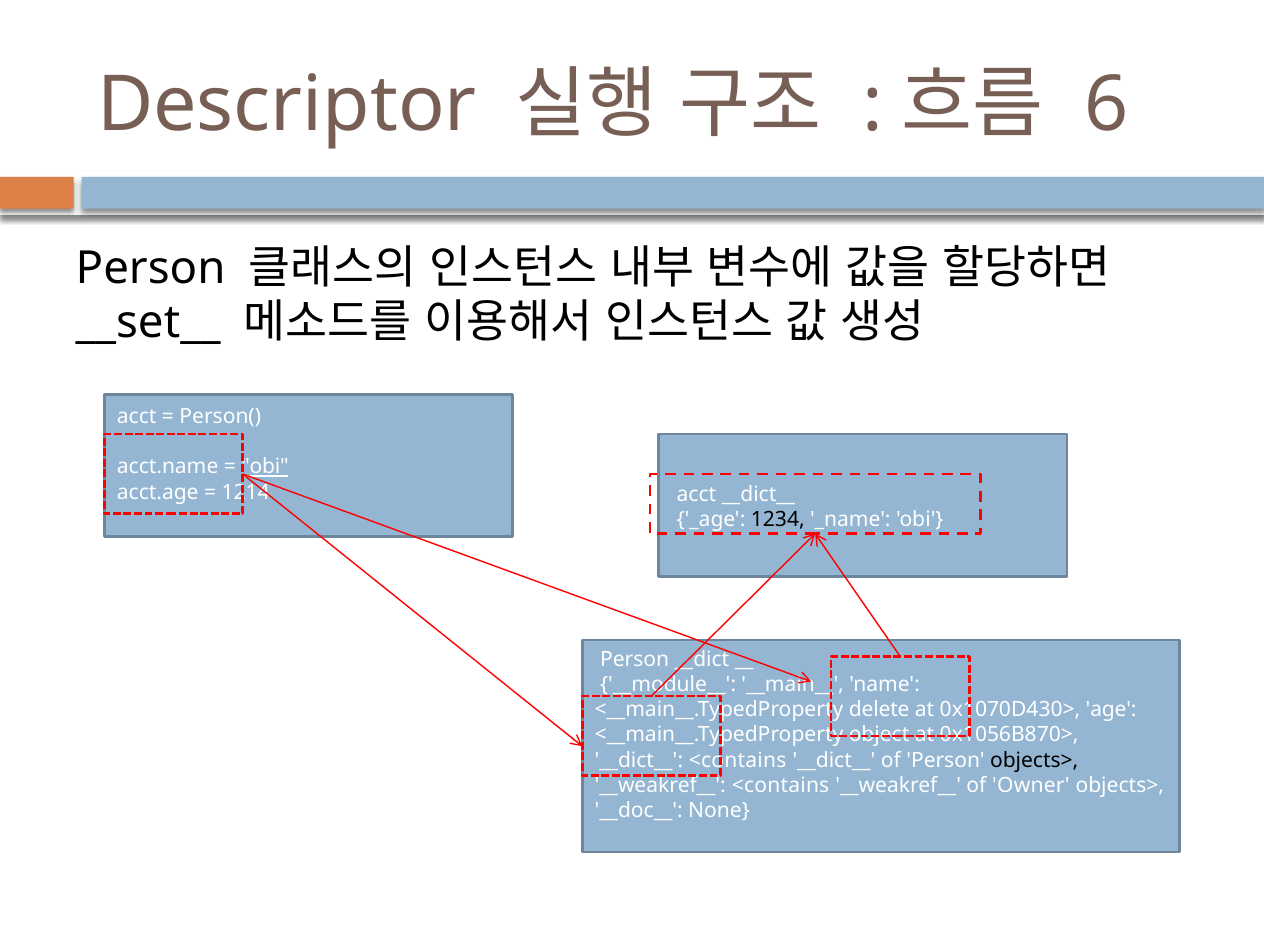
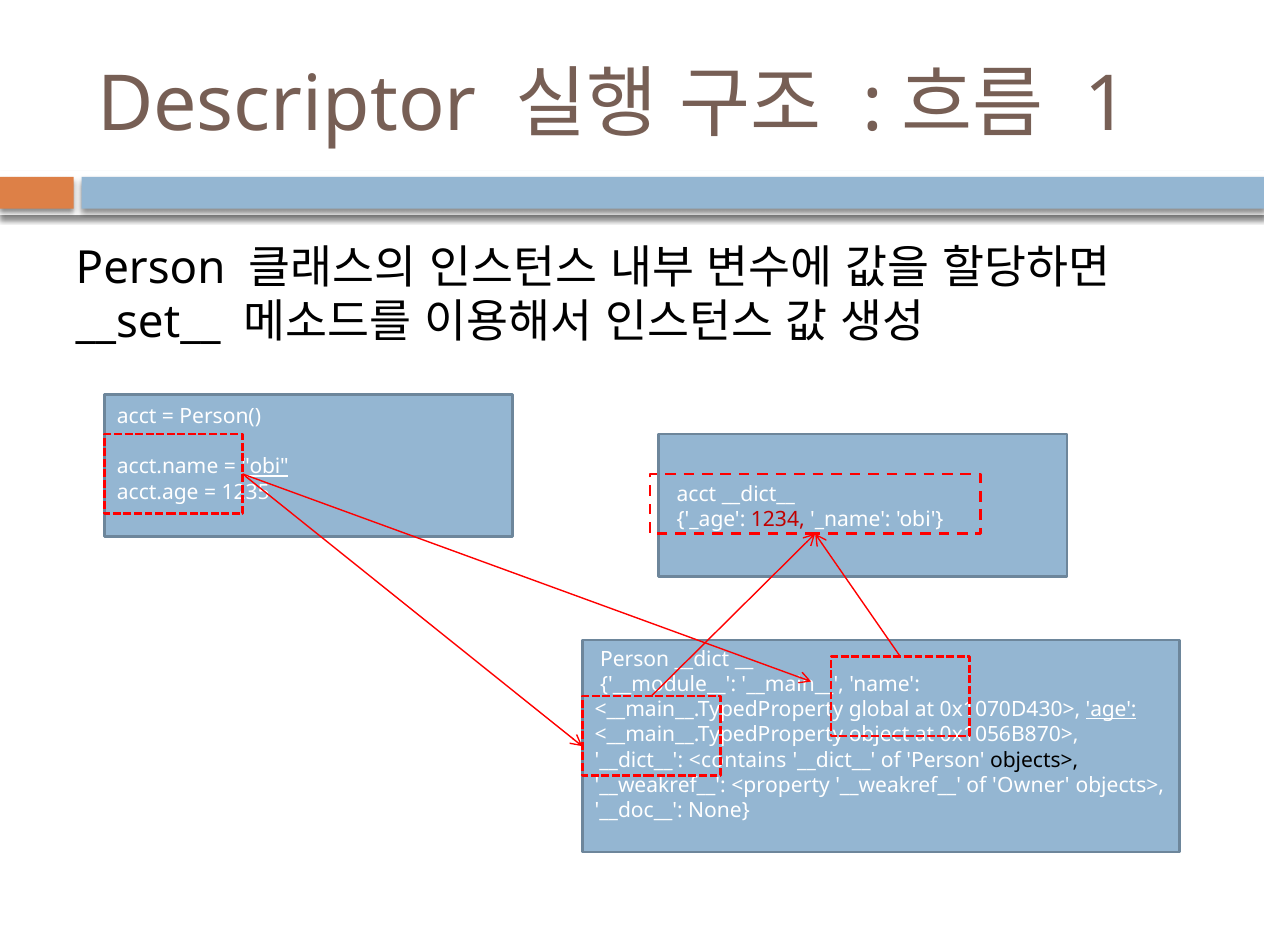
6: 6 -> 1
1214: 1214 -> 1235
1234 colour: black -> red
delete: delete -> global
age underline: none -> present
__weakref__ <contains: <contains -> <property
